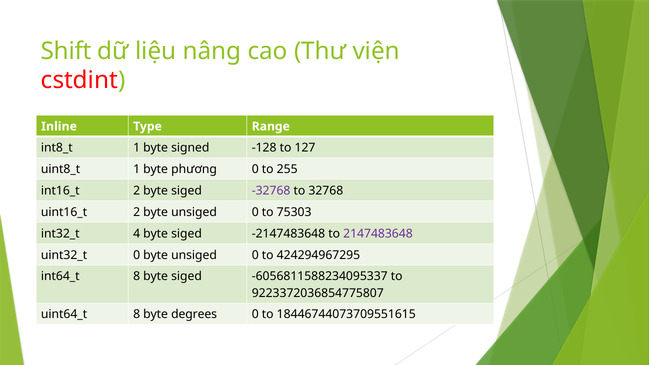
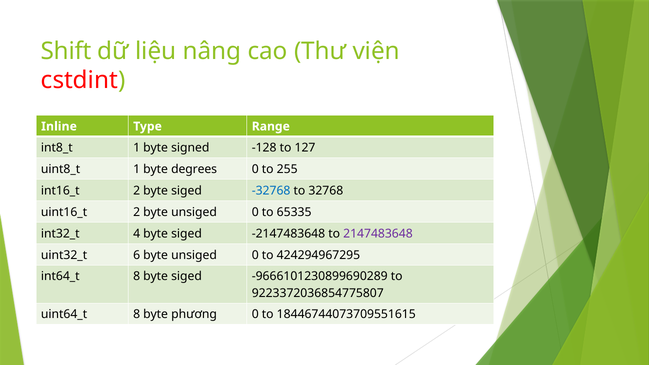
phương: phương -> degrees
-32768 colour: purple -> blue
75303: 75303 -> 65335
0 at (137, 255): 0 -> 6
-6056811588234095337: -6056811588234095337 -> -9666101230899690289
degrees: degrees -> phương
